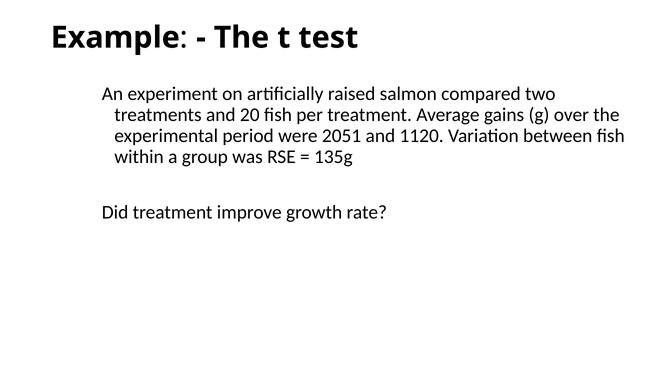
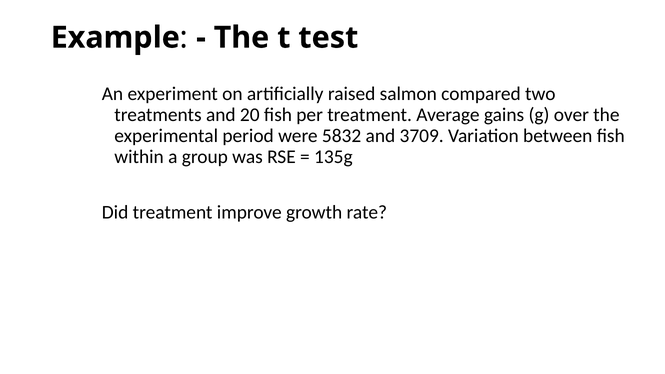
2051: 2051 -> 5832
1120: 1120 -> 3709
